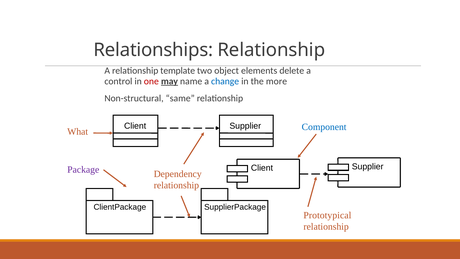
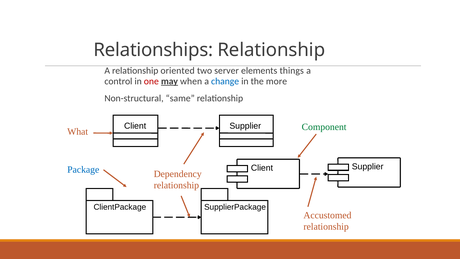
template: template -> oriented
object: object -> server
delete: delete -> things
name: name -> when
Component colour: blue -> green
Package colour: purple -> blue
Prototypical: Prototypical -> Accustomed
